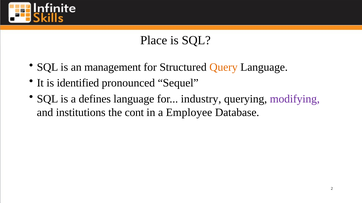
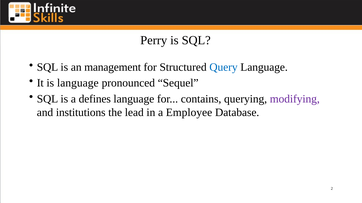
Place: Place -> Perry
Query colour: orange -> blue
is identified: identified -> language
industry: industry -> contains
cont: cont -> lead
